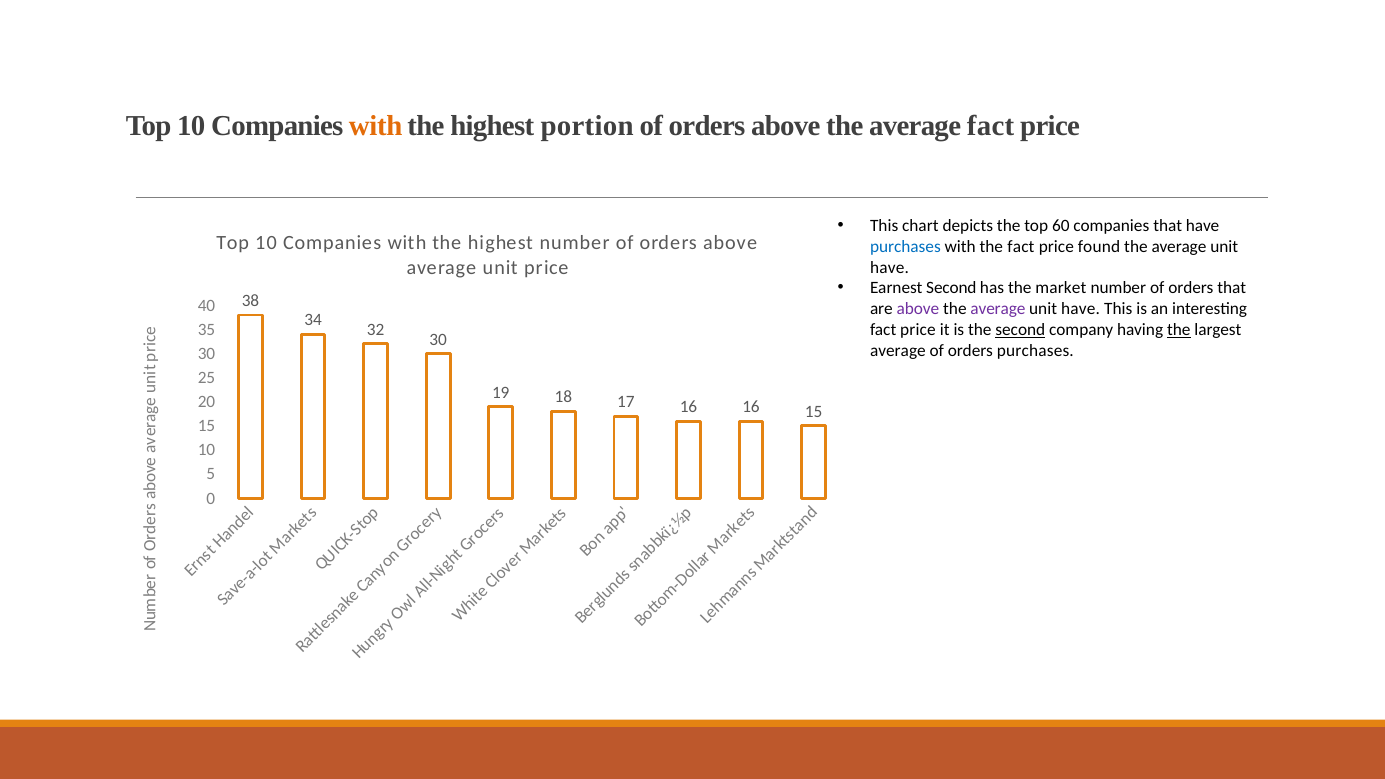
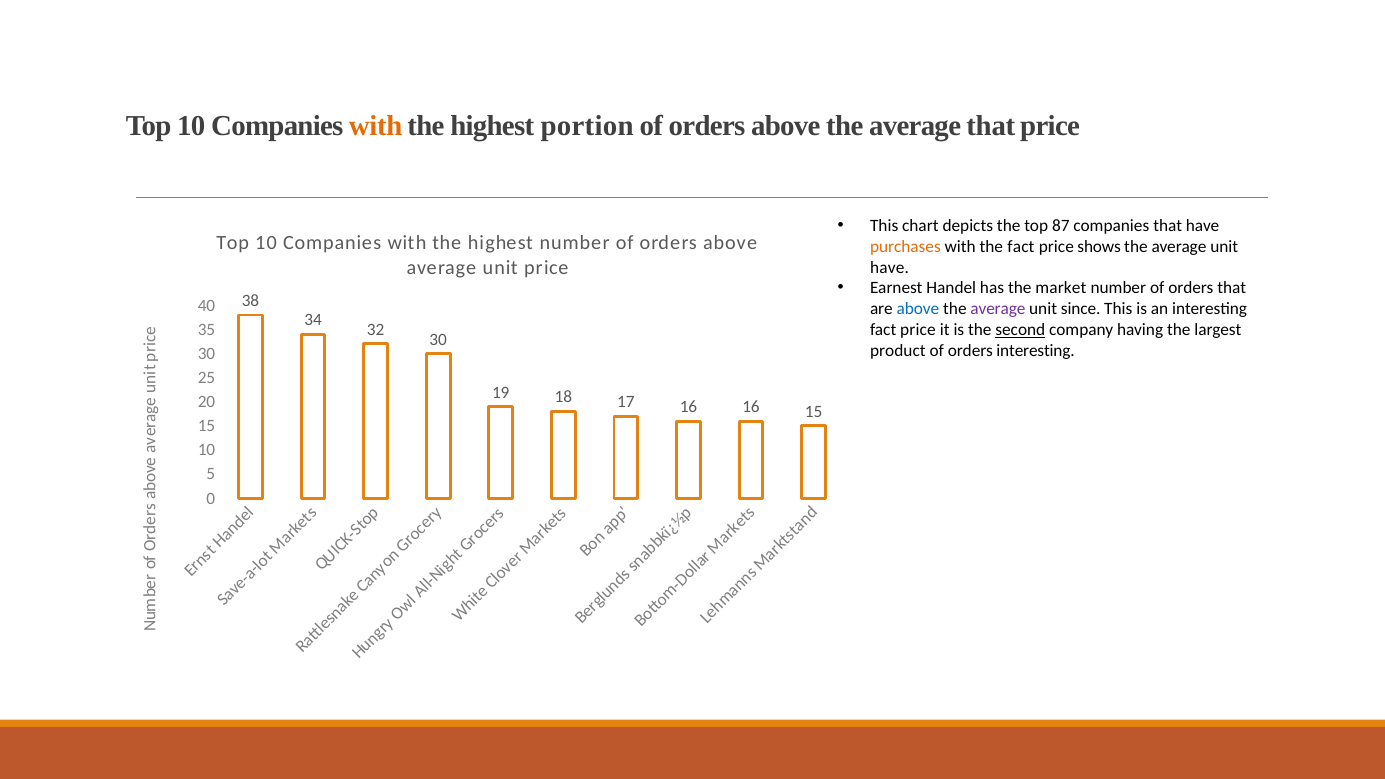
average fact: fact -> that
60: 60 -> 87
purchases at (905, 247) colour: blue -> orange
found: found -> shows
Earnest Second: Second -> Handel
above at (918, 309) colour: purple -> blue
have at (1081, 309): have -> since
the at (1179, 330) underline: present -> none
average at (898, 350): average -> product
orders purchases: purchases -> interesting
